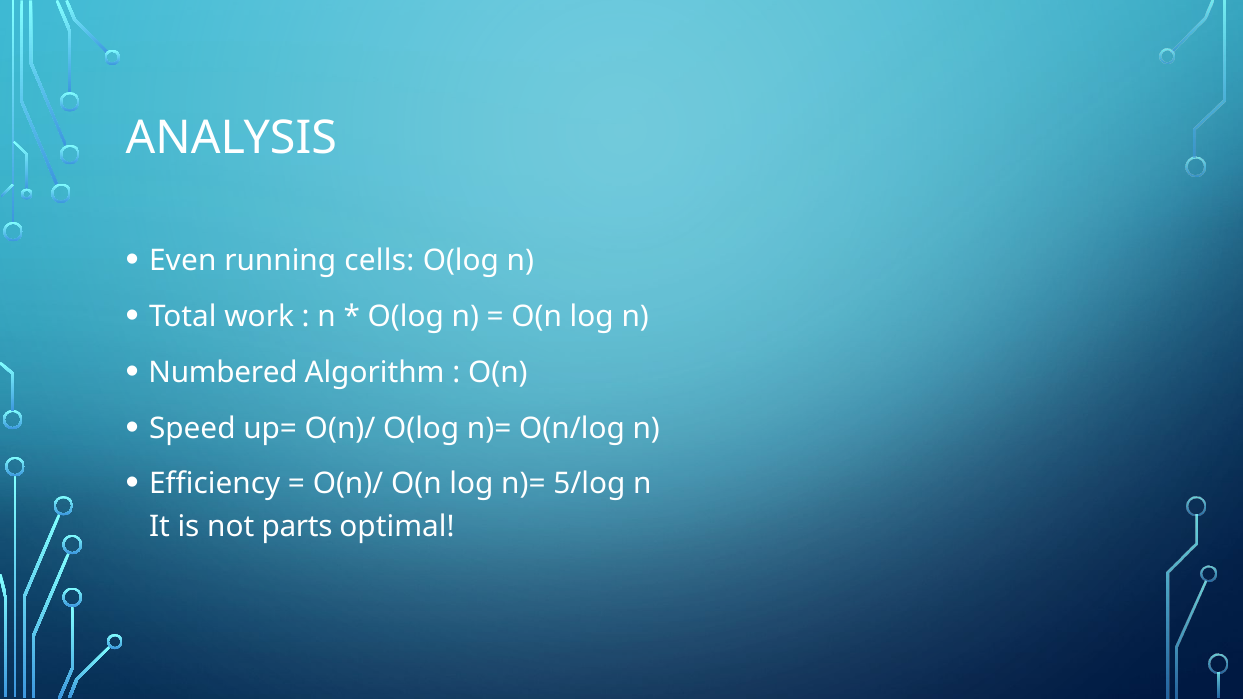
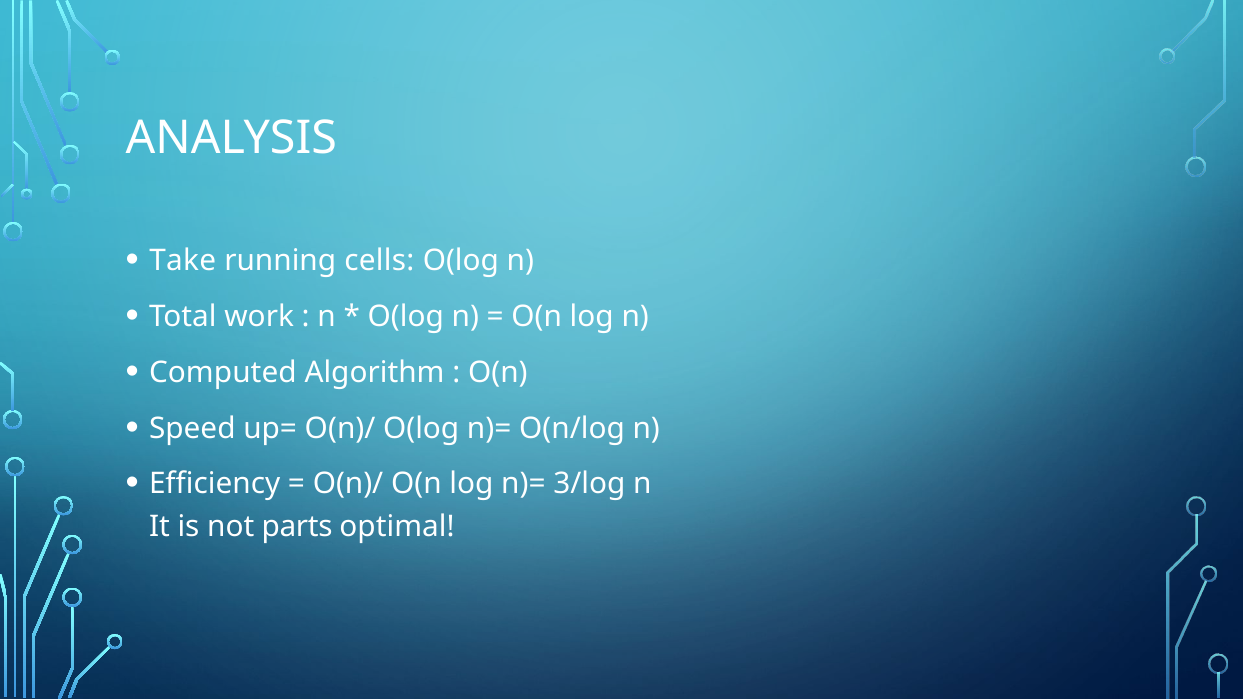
Even: Even -> Take
Numbered: Numbered -> Computed
5/log: 5/log -> 3/log
